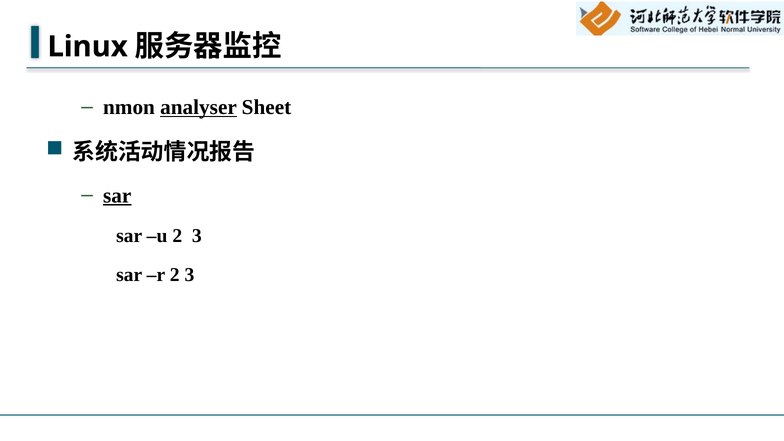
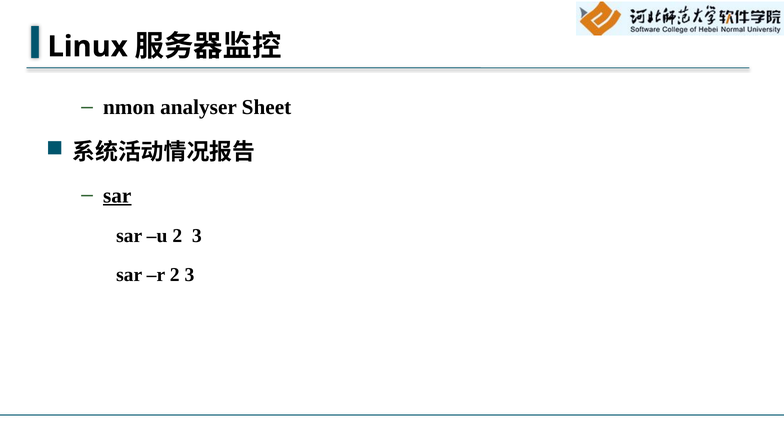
analyser underline: present -> none
